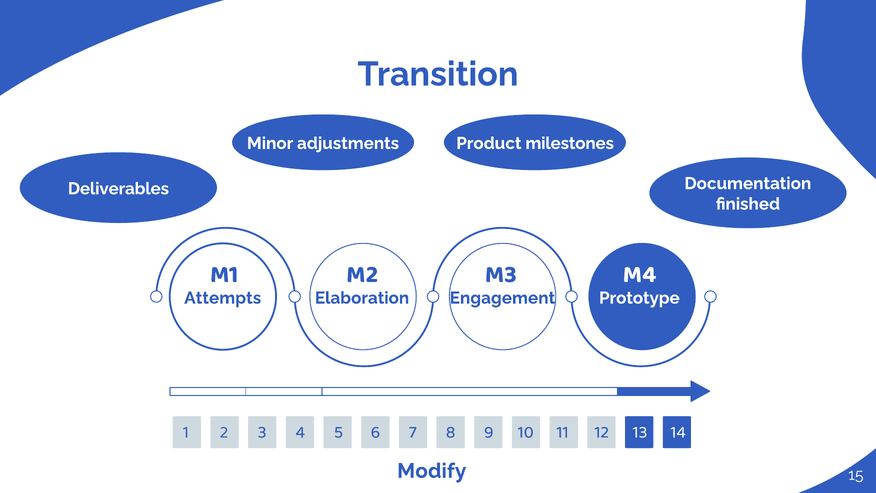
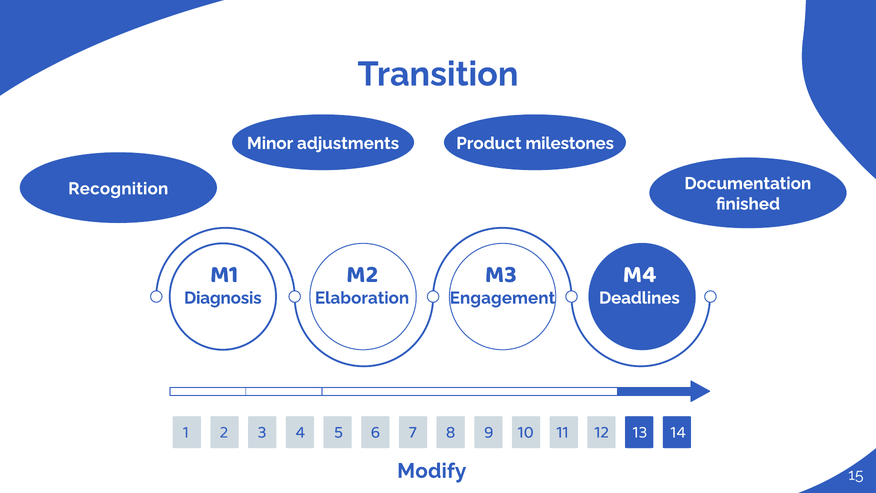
Deliverables: Deliverables -> Recognition
Attempts: Attempts -> Diagnosis
Prototype: Prototype -> Deadlines
